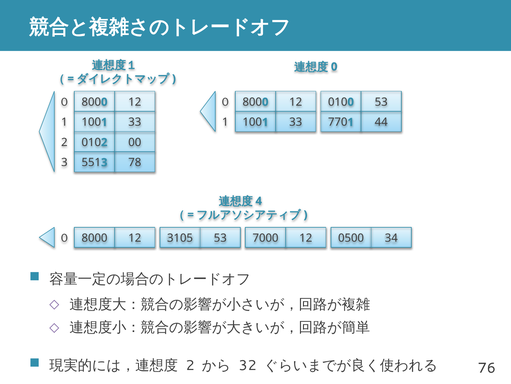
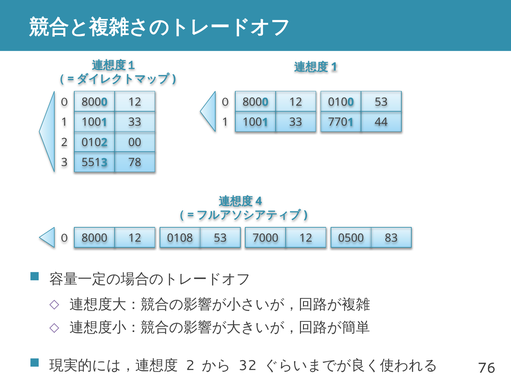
0 at (334, 67): 0 -> 1
3105: 3105 -> 0108
34: 34 -> 83
